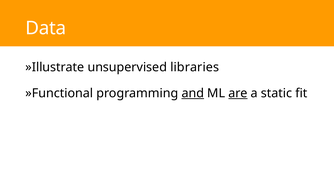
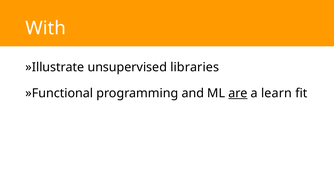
Data: Data -> With
and underline: present -> none
static: static -> learn
